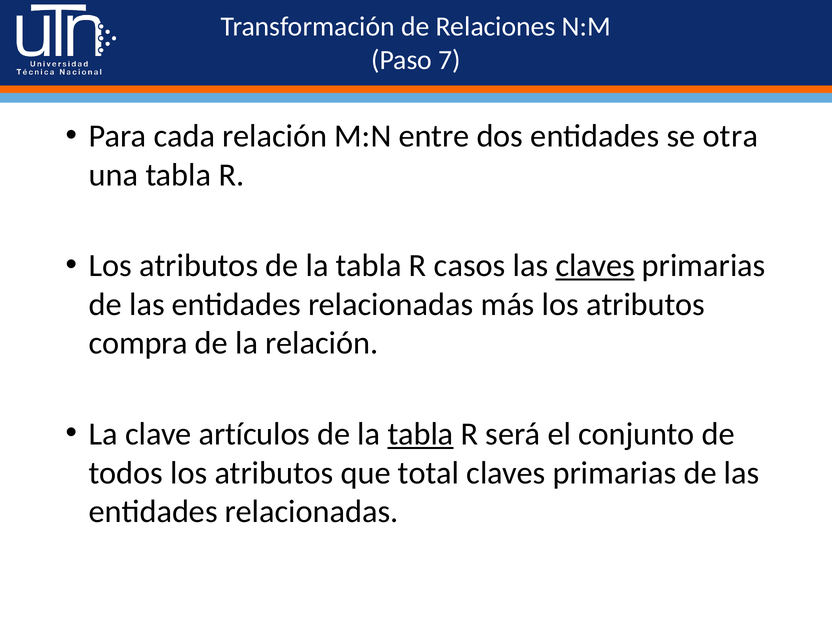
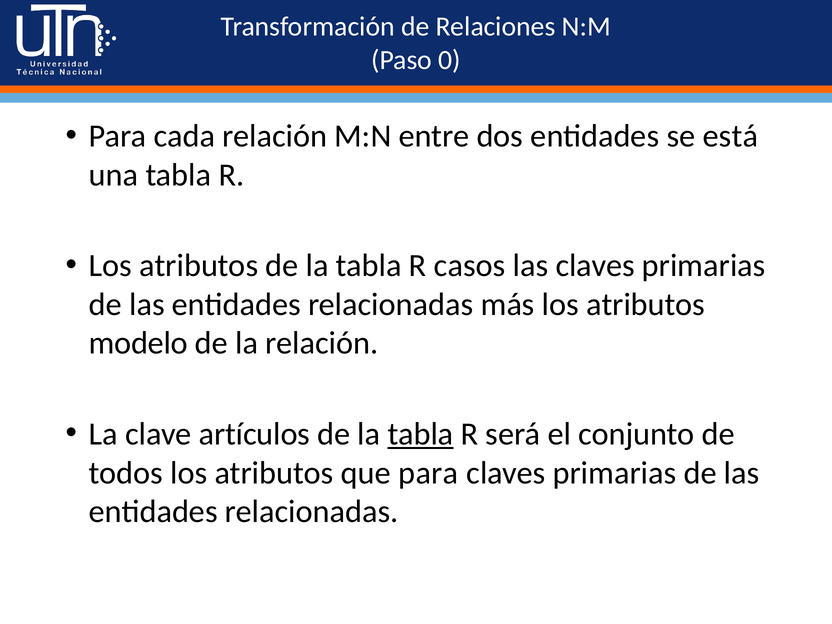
7: 7 -> 0
otra: otra -> está
claves at (595, 266) underline: present -> none
compra: compra -> modelo
que total: total -> para
